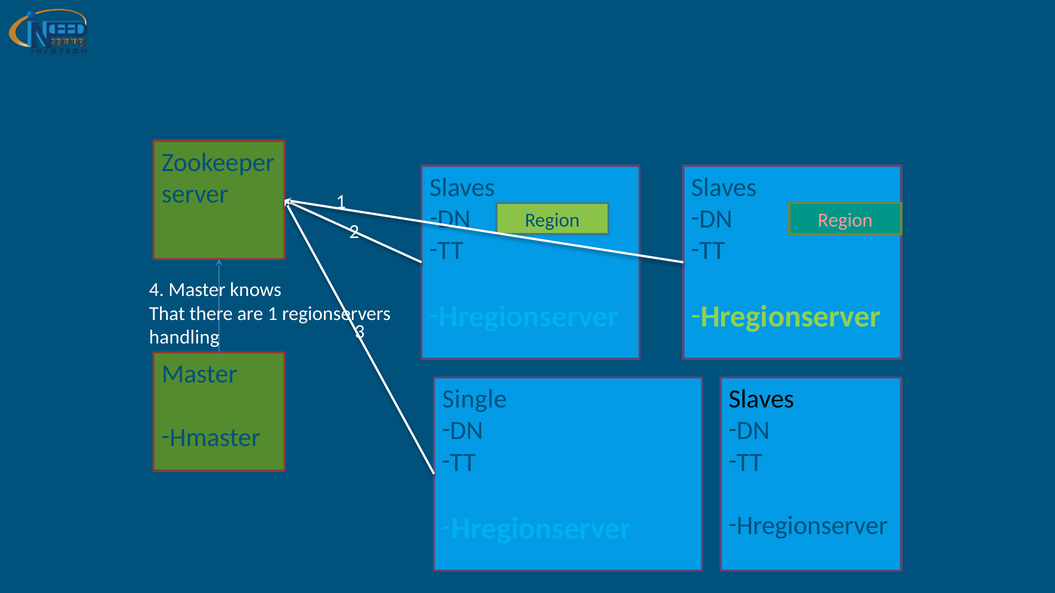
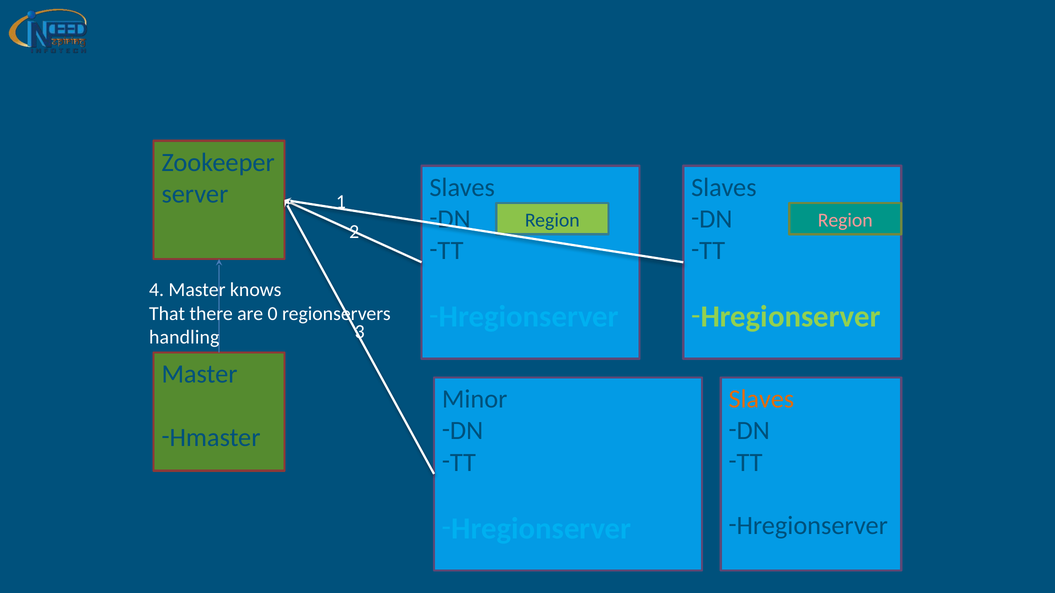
are 1: 1 -> 0
Single: Single -> Minor
Slaves at (761, 399) colour: black -> orange
